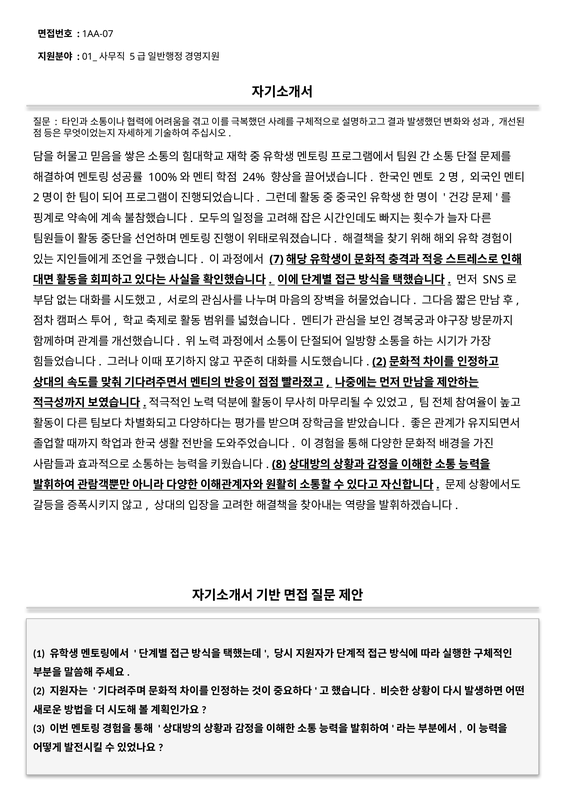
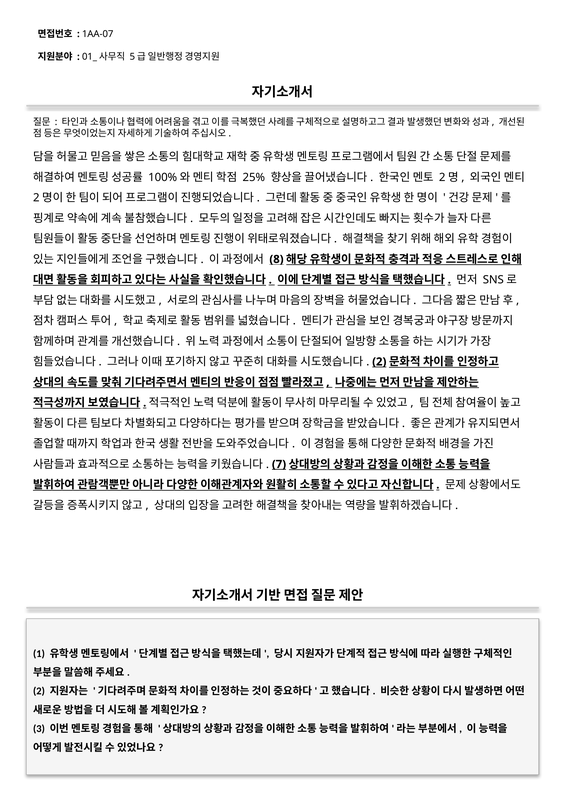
24%: 24% -> 25%
7: 7 -> 8
8: 8 -> 7
